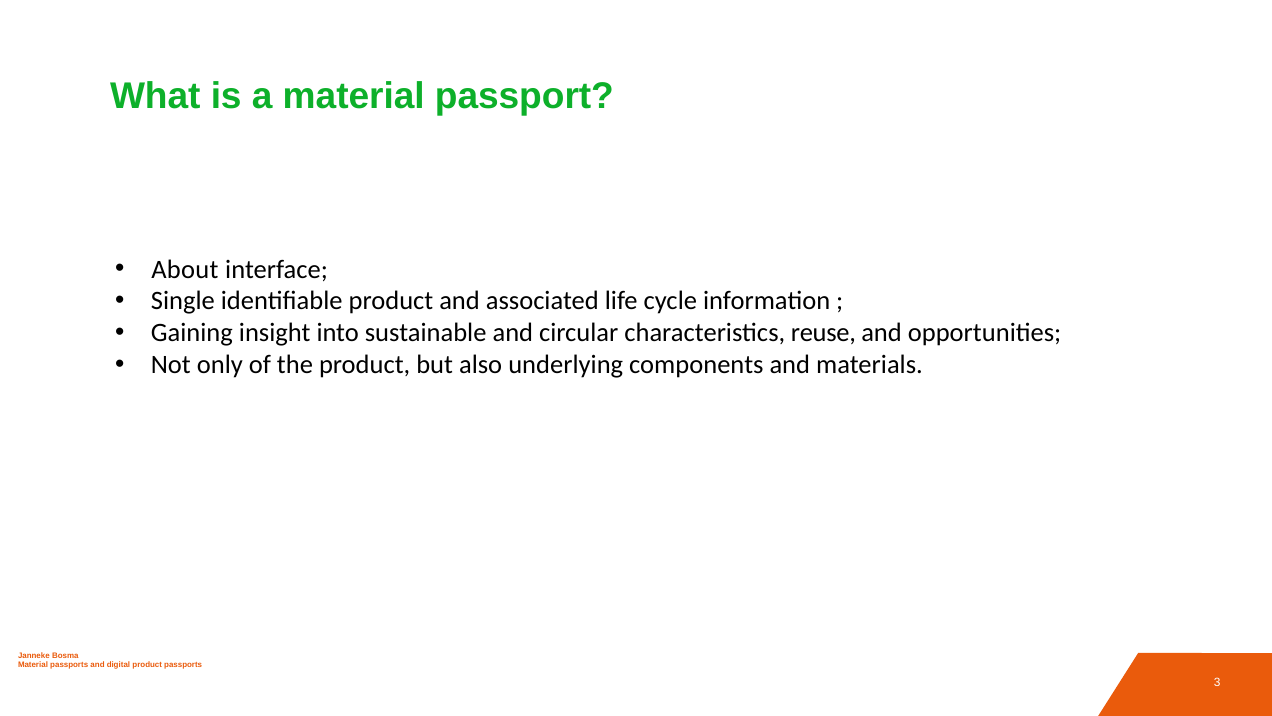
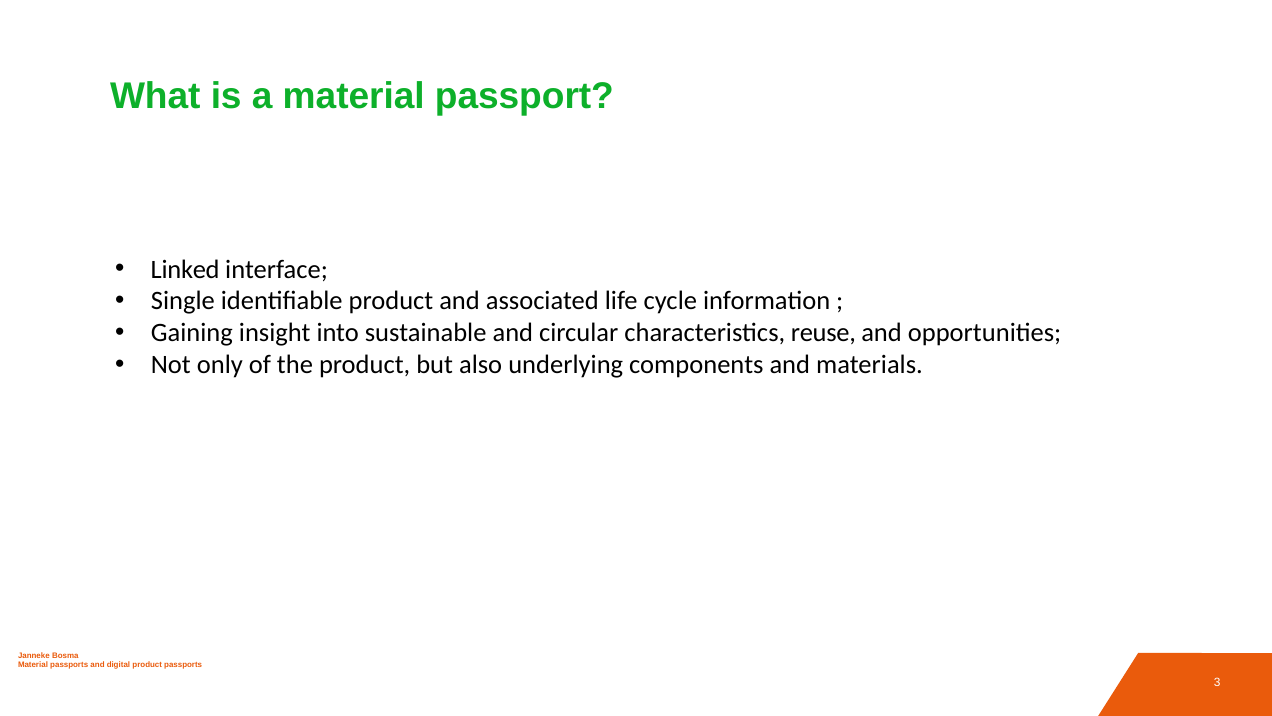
About: About -> Linked
